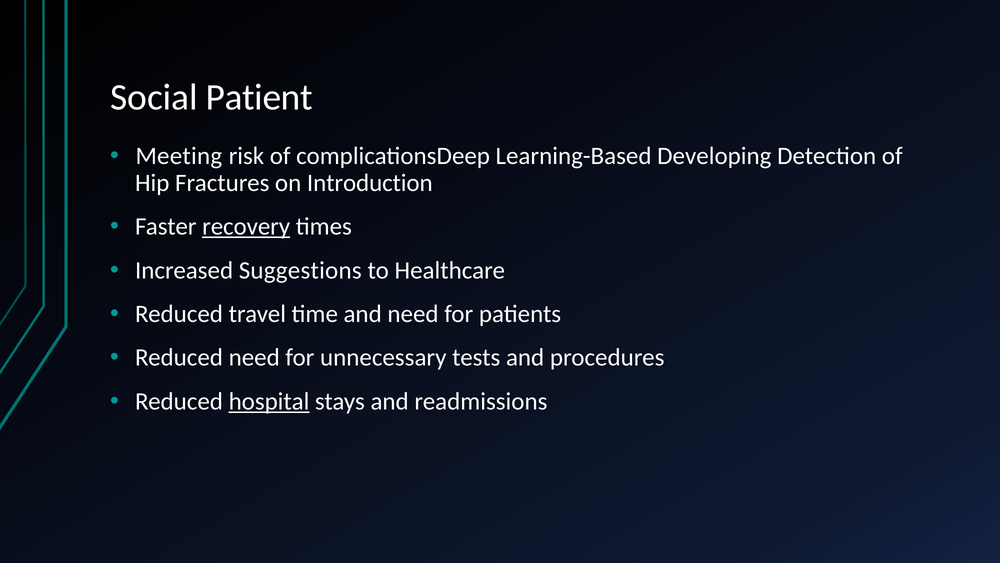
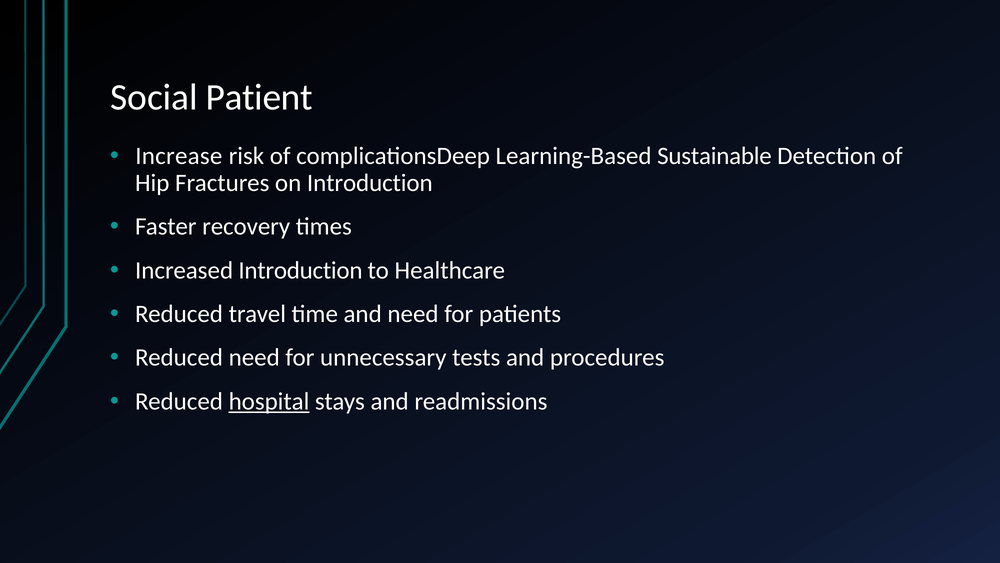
Meeting: Meeting -> Increase
Developing: Developing -> Sustainable
recovery underline: present -> none
Increased Suggestions: Suggestions -> Introduction
